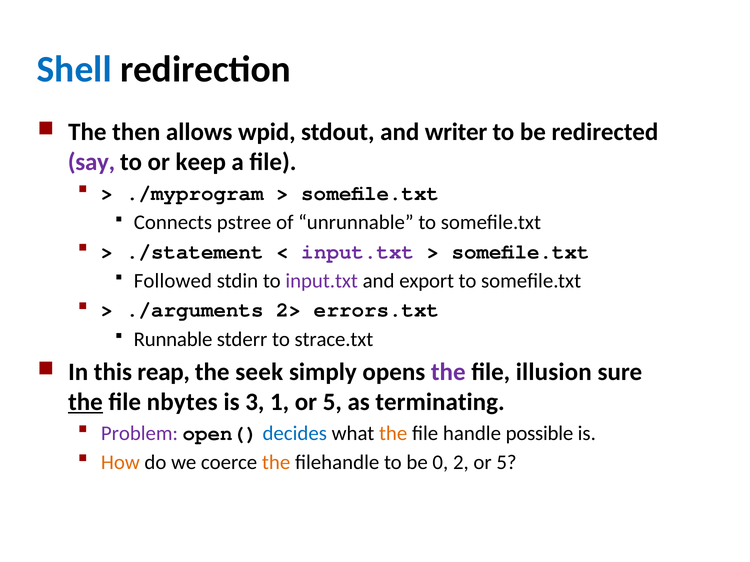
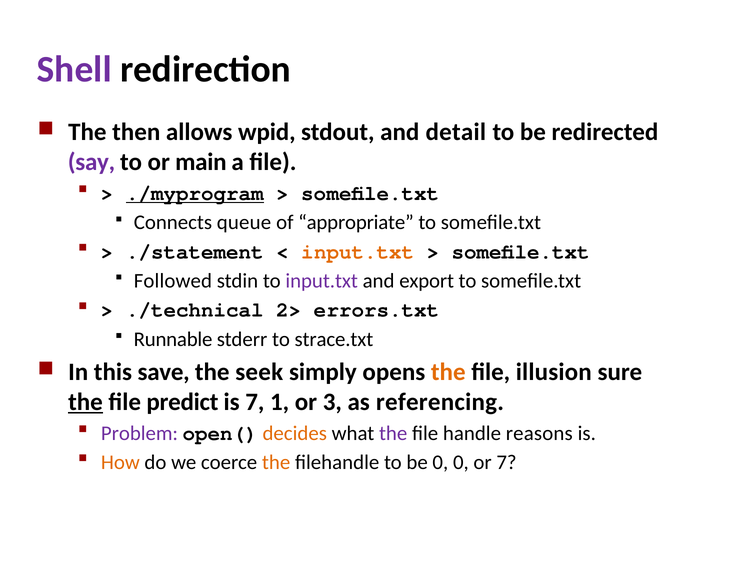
Shell colour: blue -> purple
writer: writer -> detail
keep: keep -> main
./myprogram underline: none -> present
pstree: pstree -> queue
unrunnable: unrunnable -> appropriate
input.txt at (358, 252) colour: purple -> orange
./arguments: ./arguments -> ./technical
reap: reap -> save
the at (448, 372) colour: purple -> orange
nbytes: nbytes -> predict
is 3: 3 -> 7
1 or 5: 5 -> 3
terminating: terminating -> referencing
decides colour: blue -> orange
the at (393, 434) colour: orange -> purple
possible: possible -> reasons
0 2: 2 -> 0
5 at (507, 463): 5 -> 7
